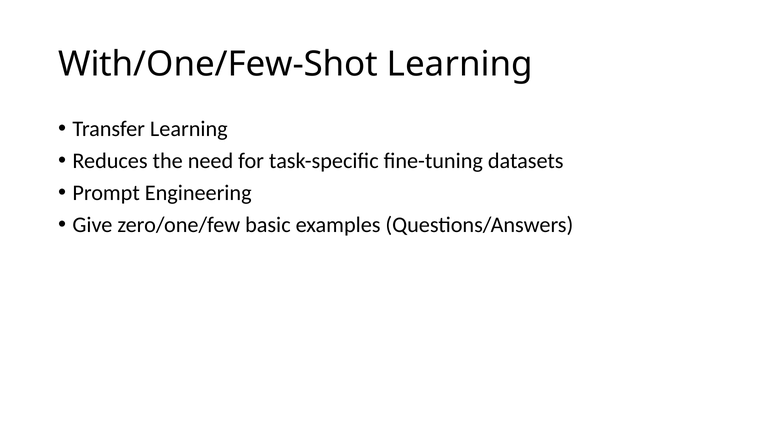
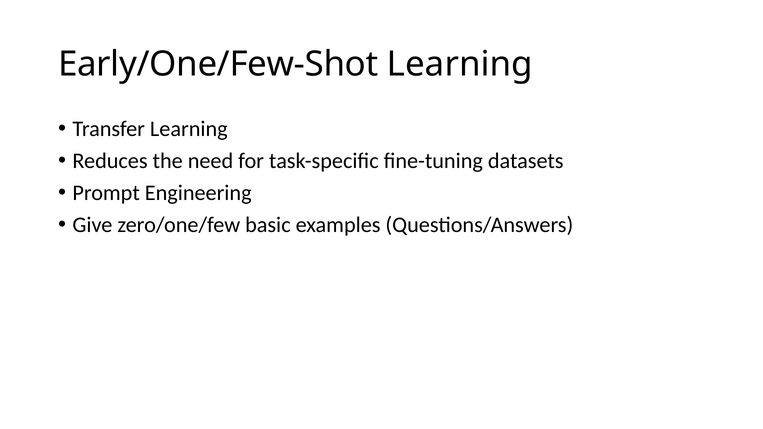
With/One/Few-Shot: With/One/Few-Shot -> Early/One/Few-Shot
